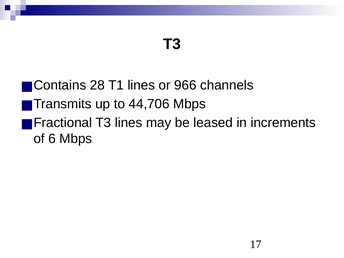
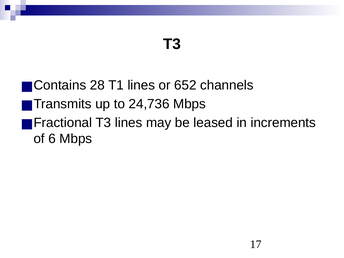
966: 966 -> 652
44,706: 44,706 -> 24,736
